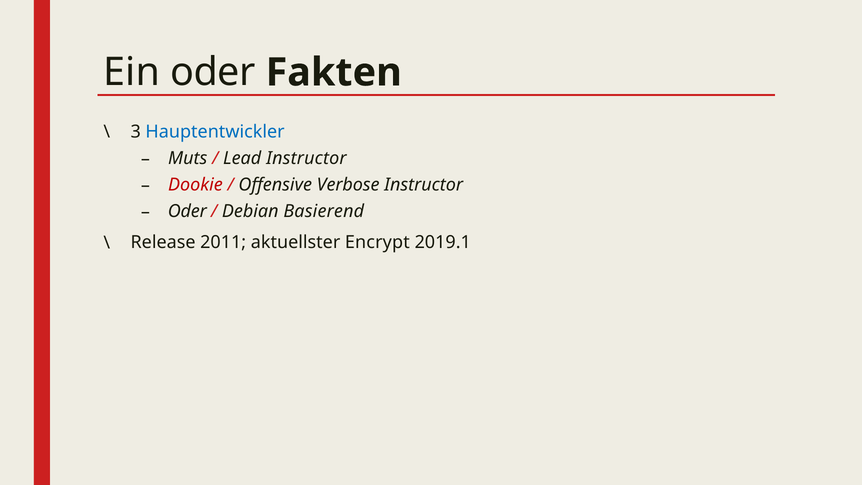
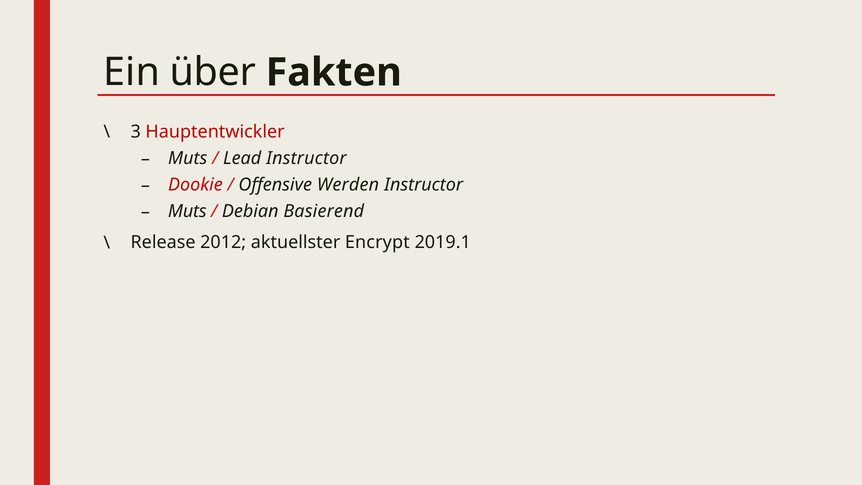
Ein oder: oder -> über
Hauptentwickler colour: blue -> red
Verbose: Verbose -> Werden
Oder at (187, 211): Oder -> Muts
2011: 2011 -> 2012
